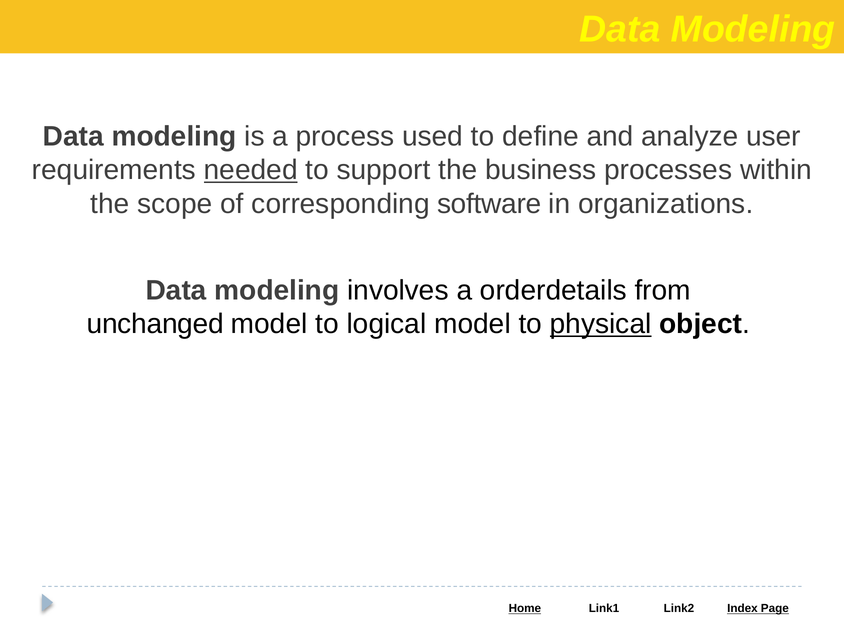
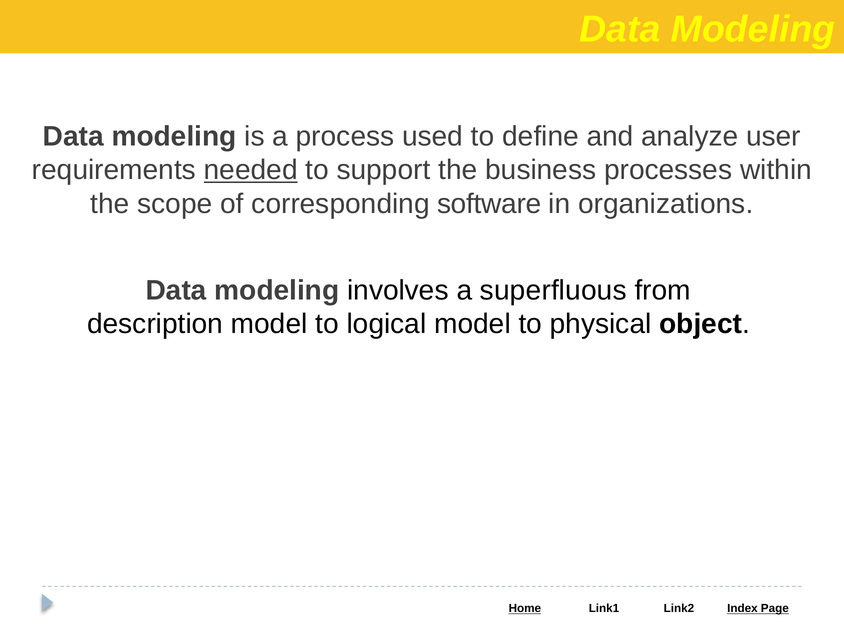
orderdetails: orderdetails -> superfluous
unchanged: unchanged -> description
physical underline: present -> none
